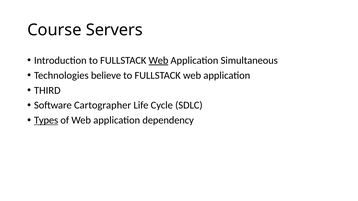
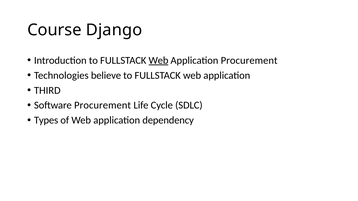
Servers: Servers -> Django
Application Simultaneous: Simultaneous -> Procurement
Software Cartographer: Cartographer -> Procurement
Types underline: present -> none
